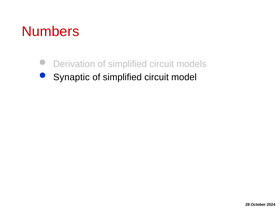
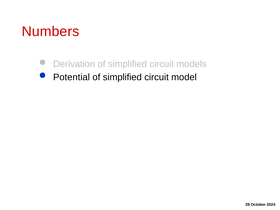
Synaptic: Synaptic -> Potential
